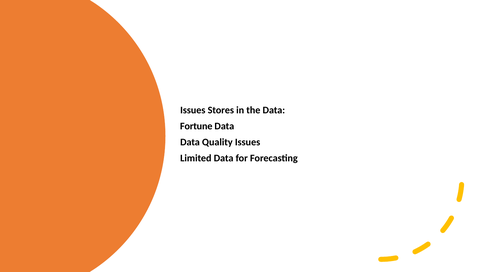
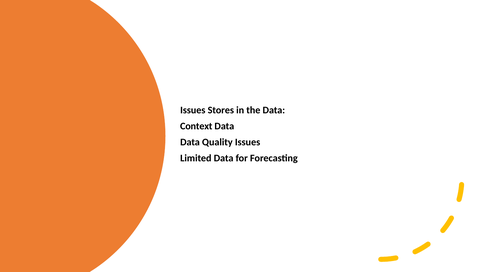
Fortune: Fortune -> Context
